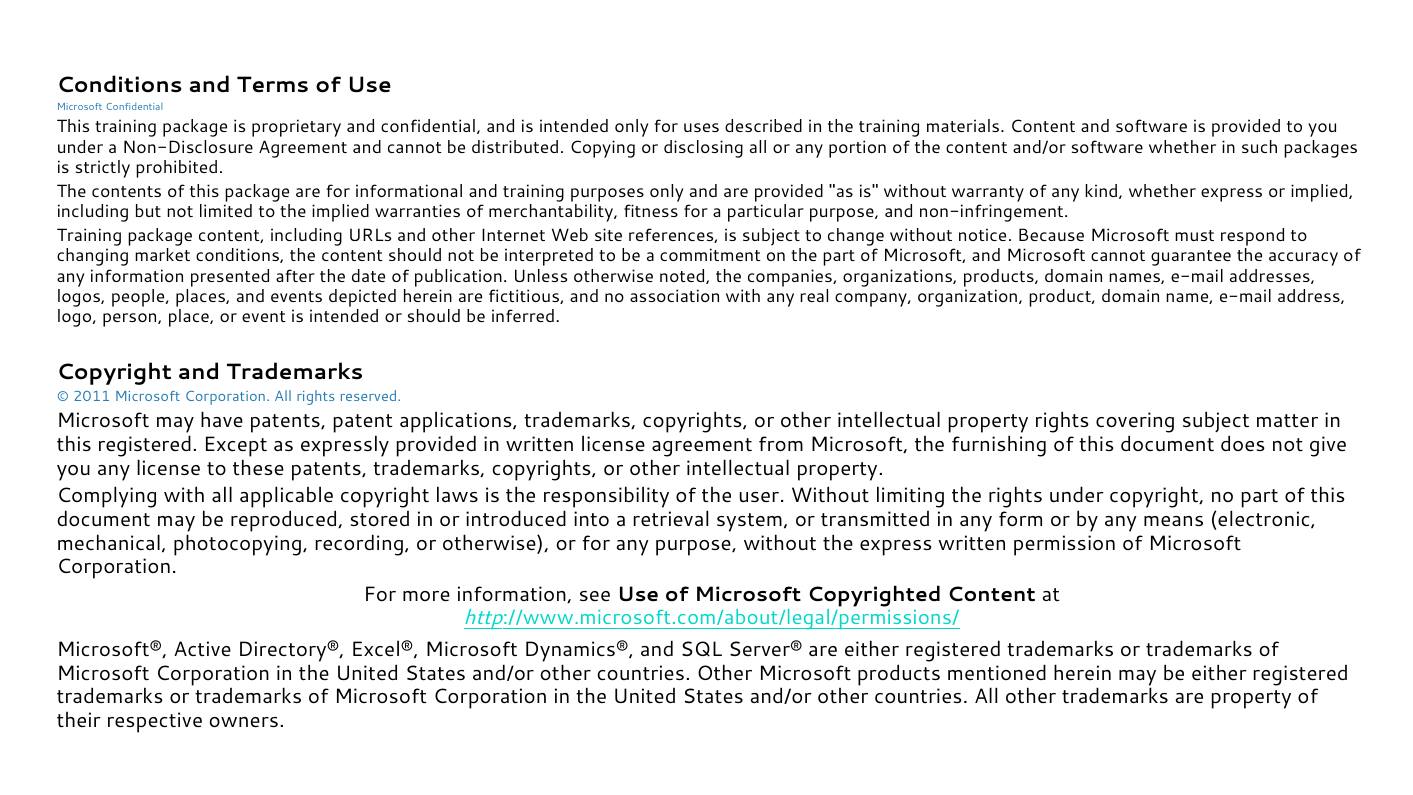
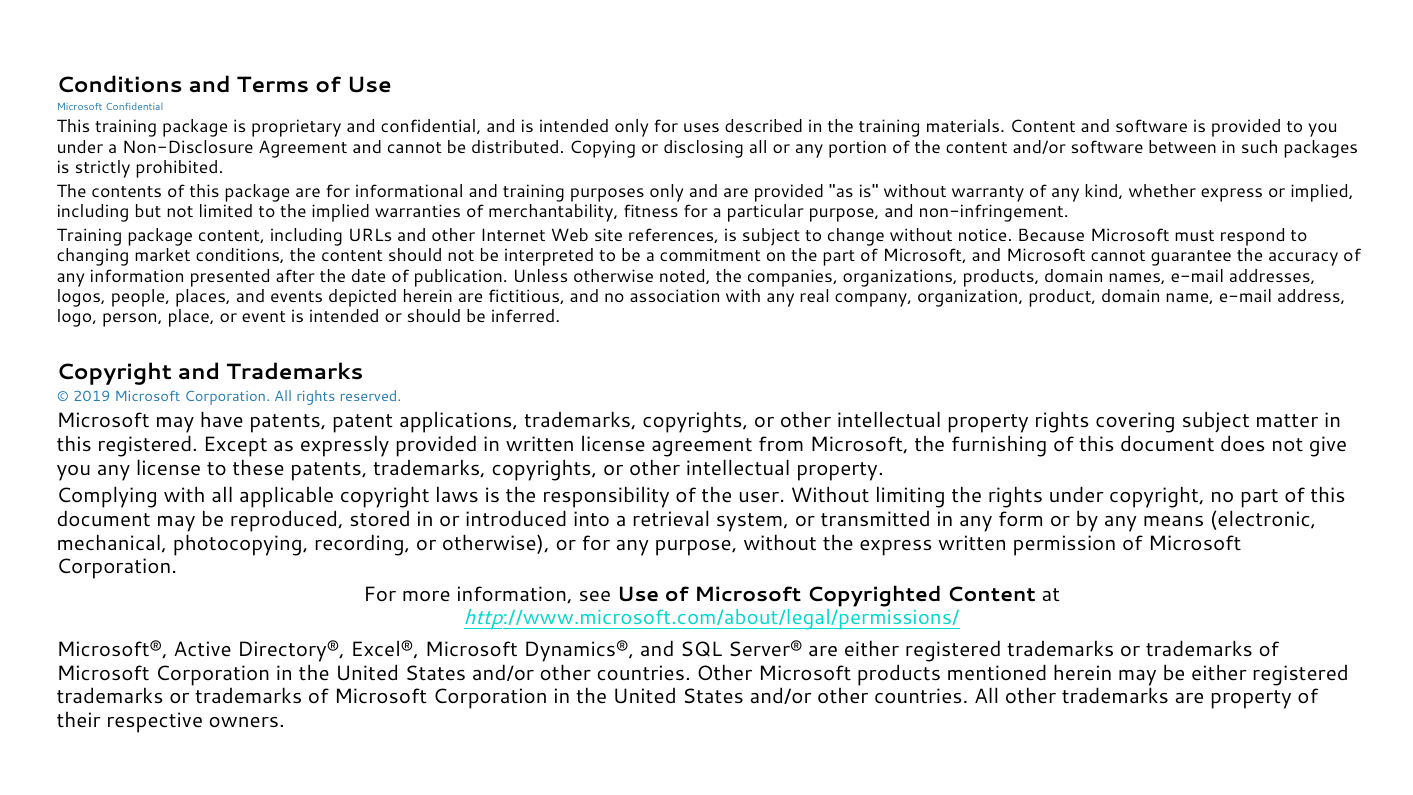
software whether: whether -> between
2011: 2011 -> 2019
